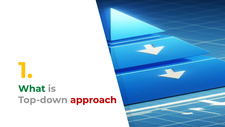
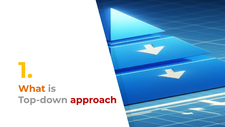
What colour: green -> orange
